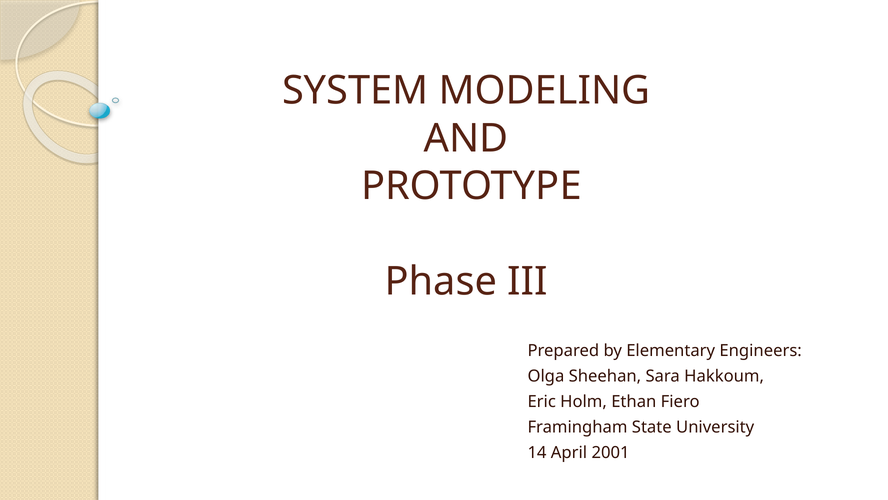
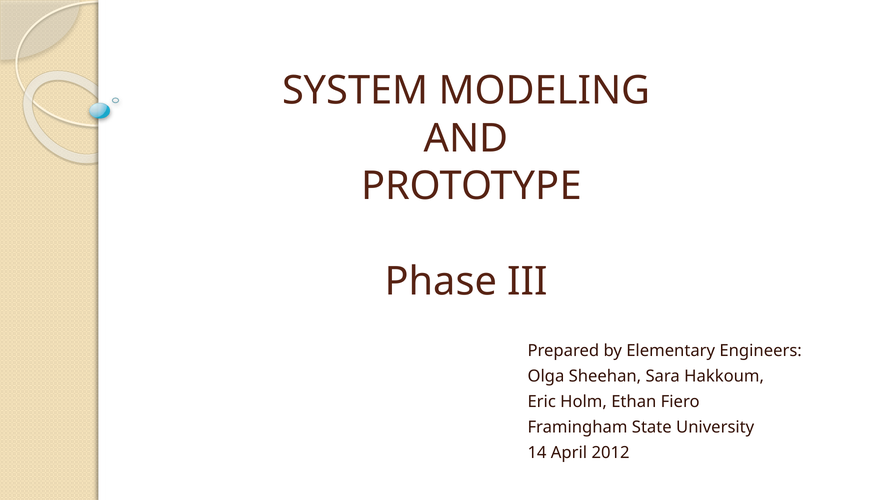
2001: 2001 -> 2012
